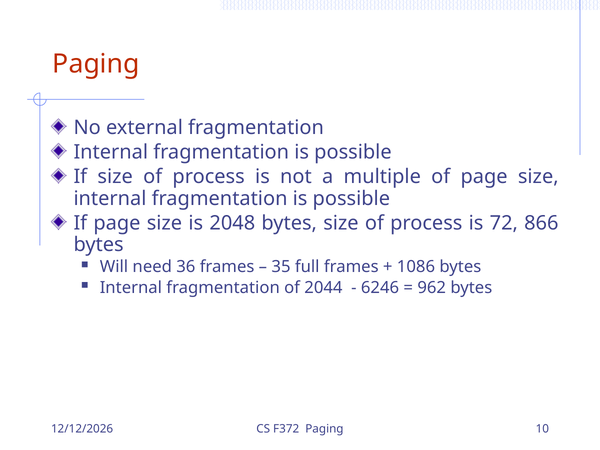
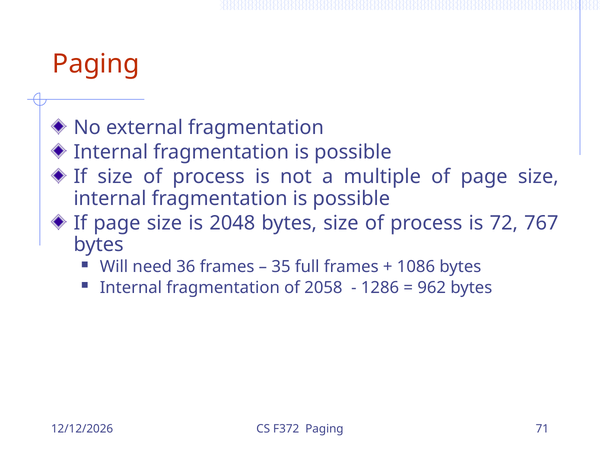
866: 866 -> 767
2044: 2044 -> 2058
6246: 6246 -> 1286
10: 10 -> 71
